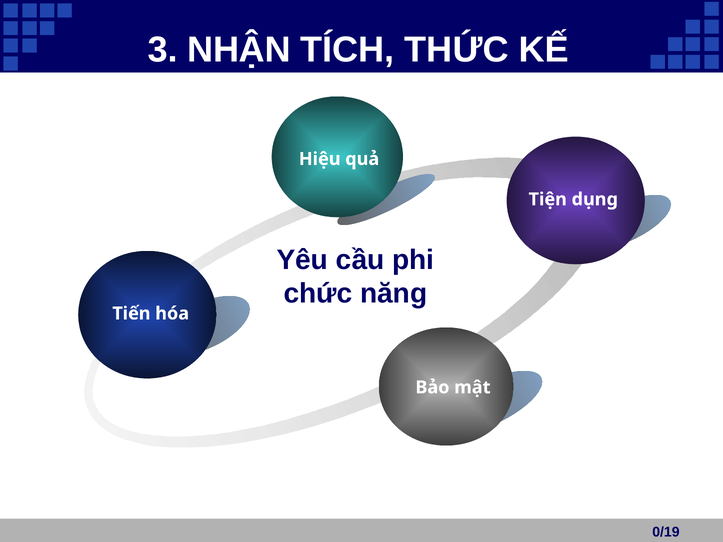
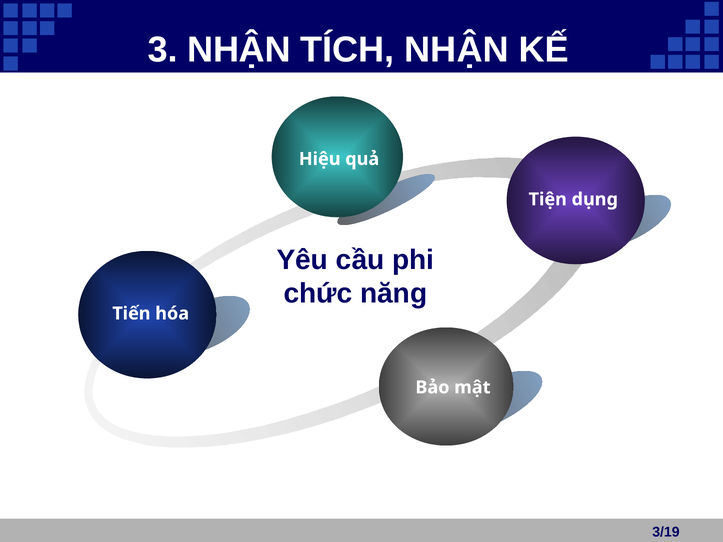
TÍCH THỨC: THỨC -> NHẬN
0/19: 0/19 -> 3/19
